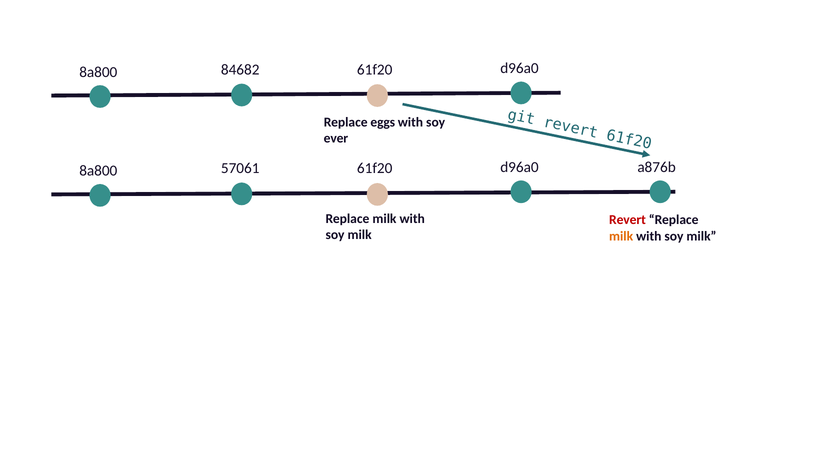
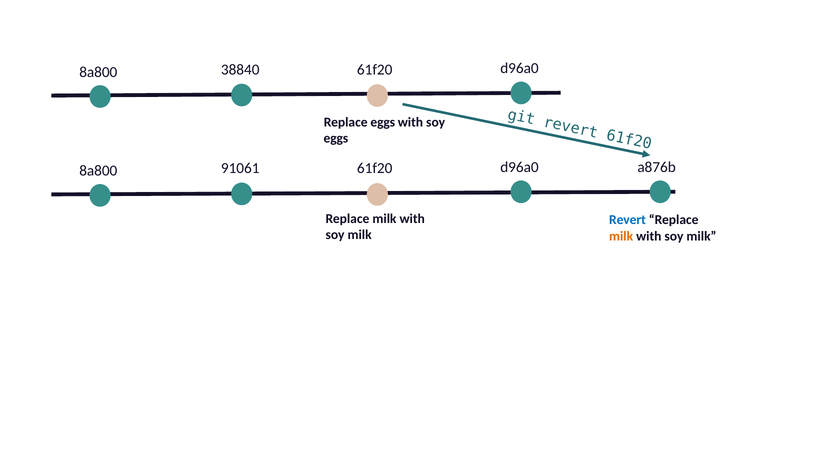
84682: 84682 -> 38840
ever at (336, 138): ever -> eggs
57061: 57061 -> 91061
Revert colour: red -> blue
